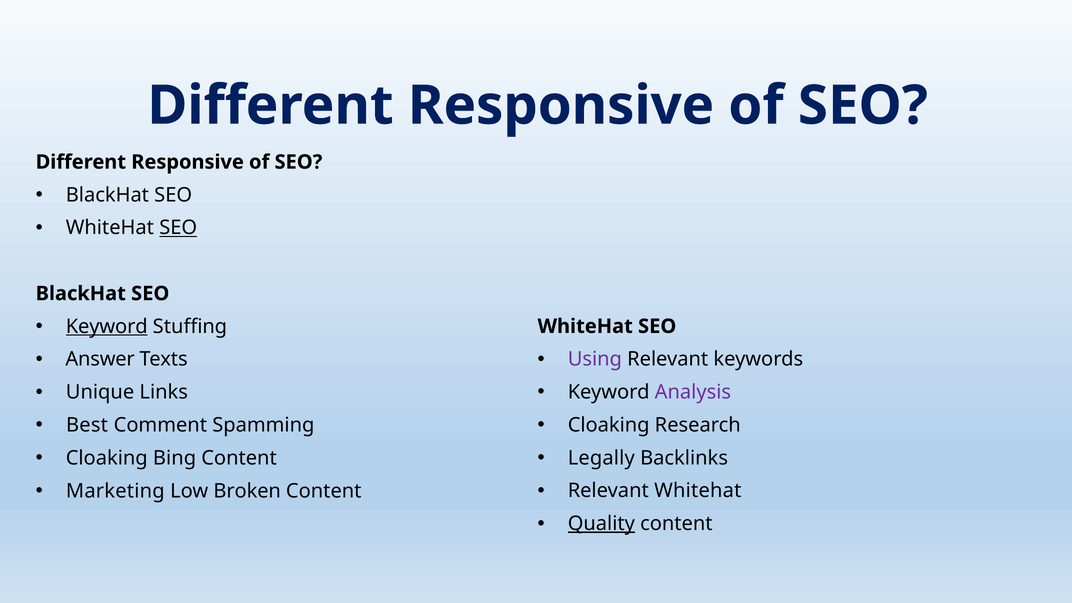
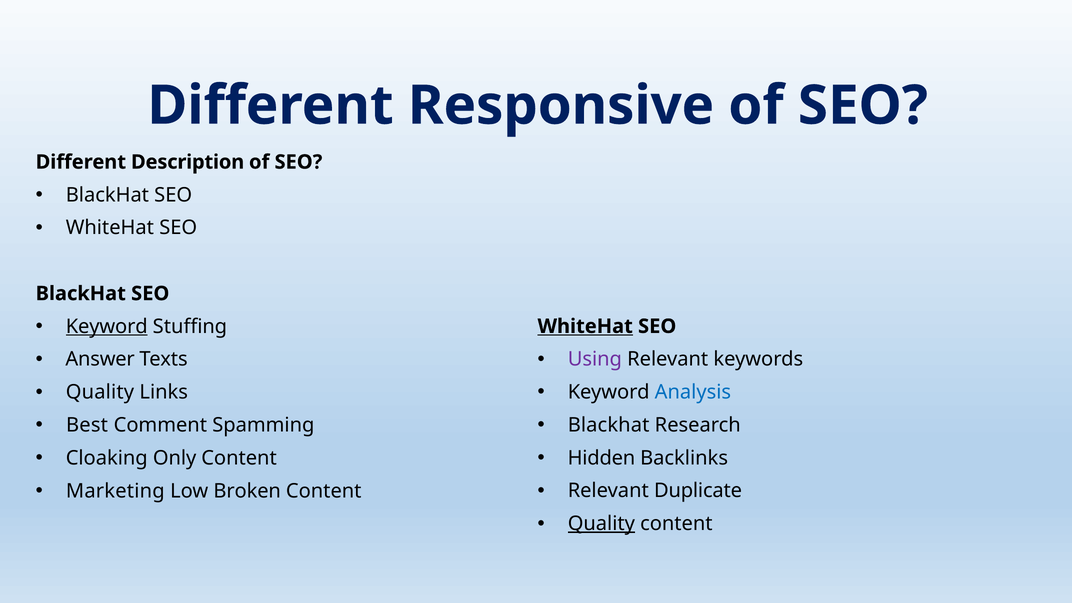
Responsive at (188, 162): Responsive -> Description
SEO at (178, 228) underline: present -> none
WhiteHat at (585, 326) underline: none -> present
Analysis colour: purple -> blue
Unique at (100, 392): Unique -> Quality
Cloaking at (609, 425): Cloaking -> Blackhat
Legally: Legally -> Hidden
Bing: Bing -> Only
Relevant Whitehat: Whitehat -> Duplicate
